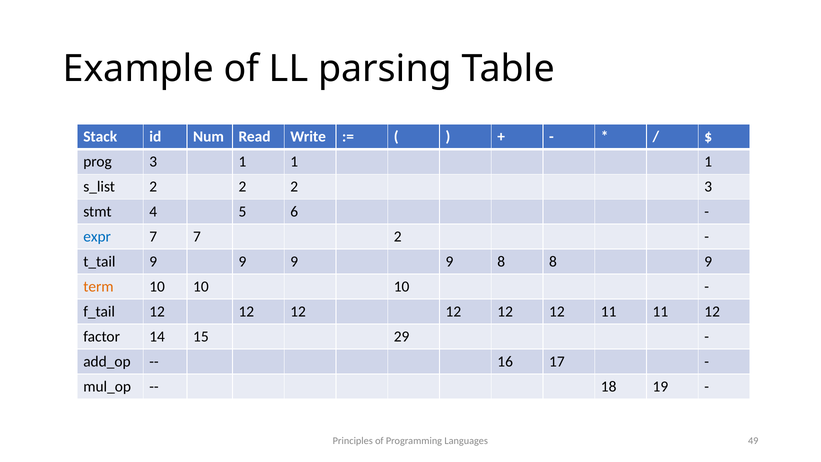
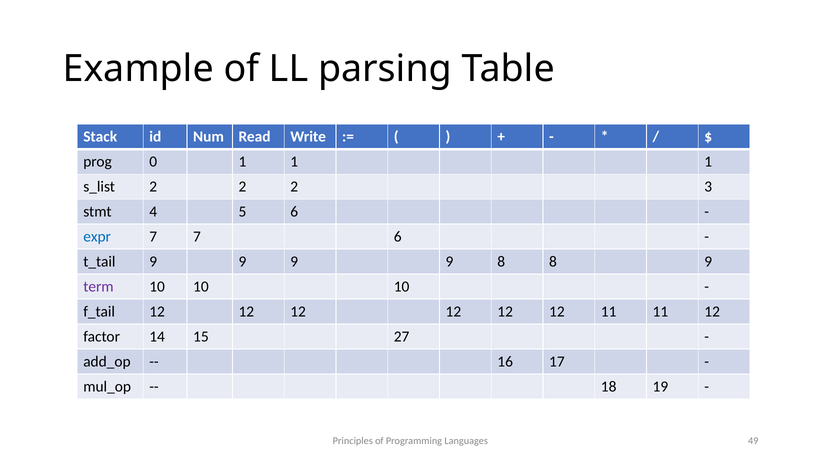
prog 3: 3 -> 0
7 2: 2 -> 6
term colour: orange -> purple
29: 29 -> 27
